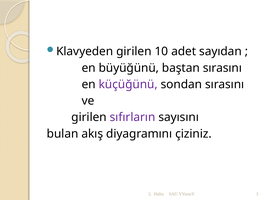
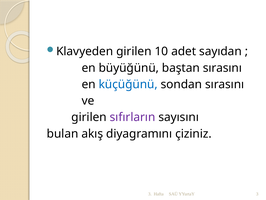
küçüğünü colour: purple -> blue
